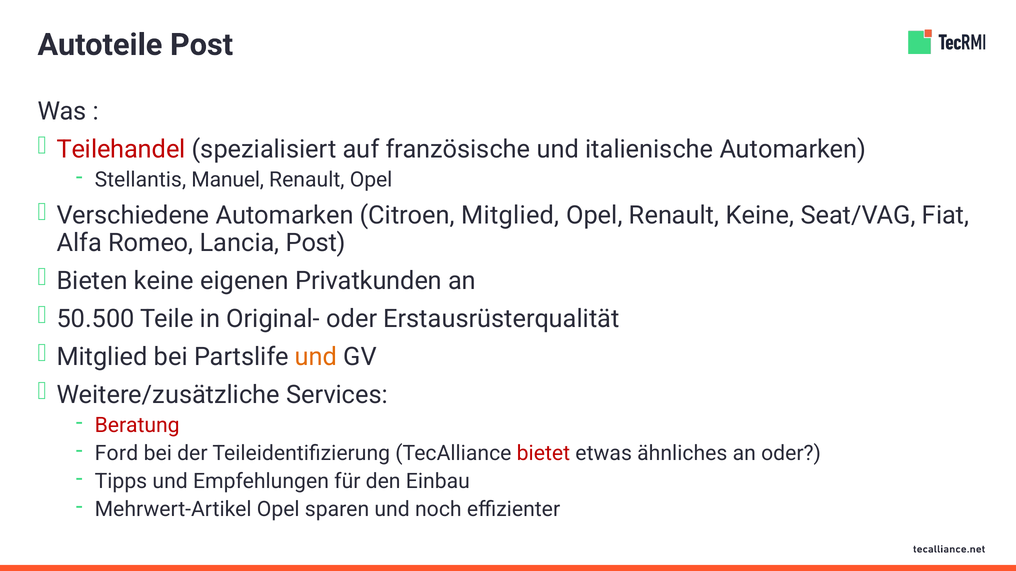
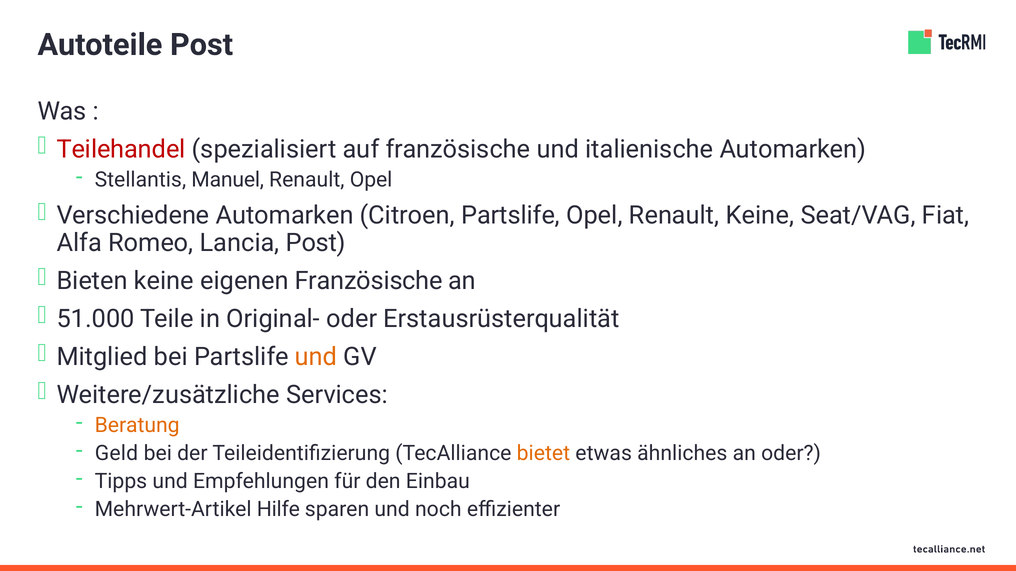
Citroen Mitglied: Mitglied -> Partslife
eigenen Privatkunden: Privatkunden -> Französische
50.500: 50.500 -> 51.000
Beratung colour: red -> orange
Ford: Ford -> Geld
bietet colour: red -> orange
Mehrwert-Artikel Opel: Opel -> Hilfe
